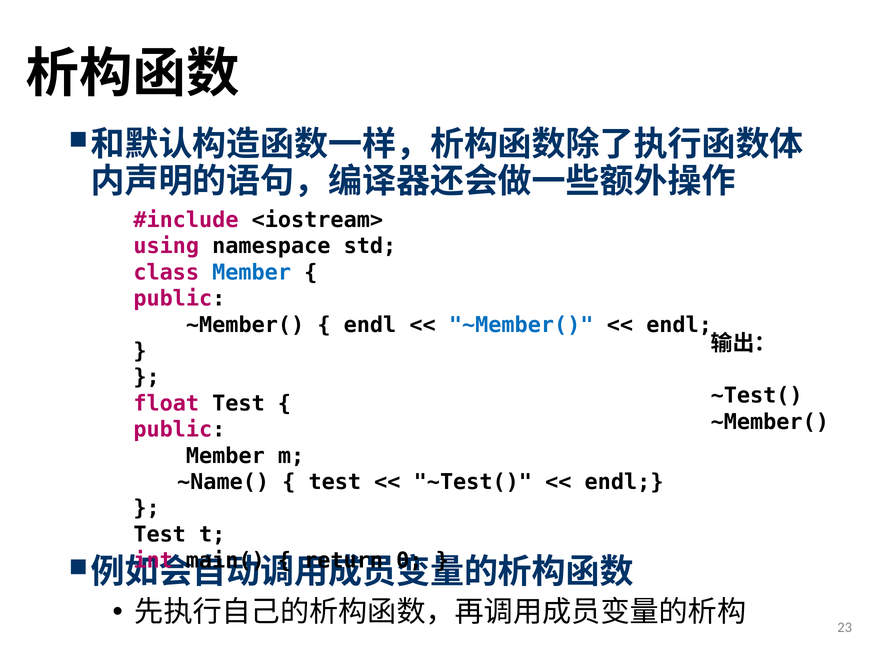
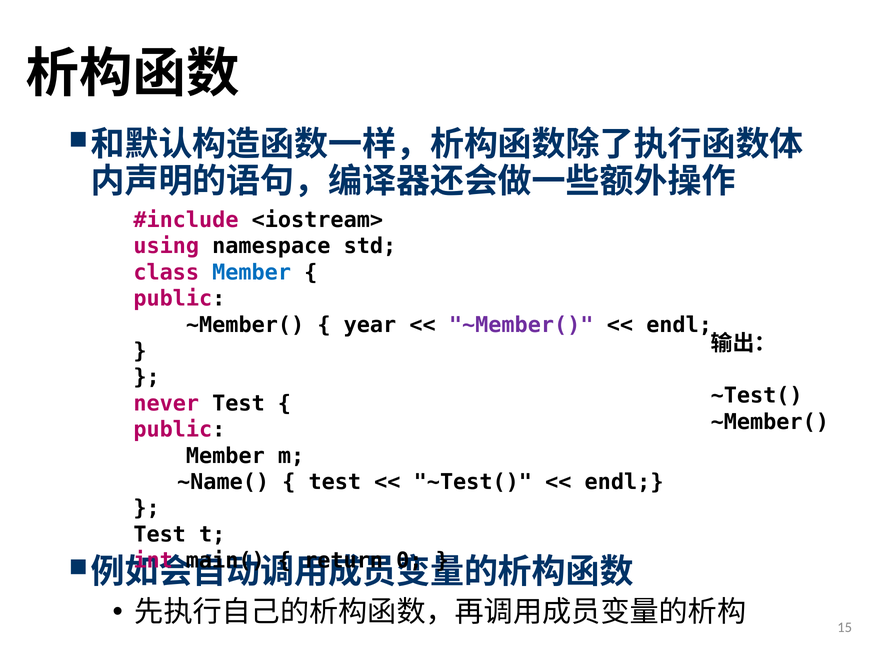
endl at (370, 325): endl -> year
~Member( at (521, 325) colour: blue -> purple
float: float -> never
23: 23 -> 15
